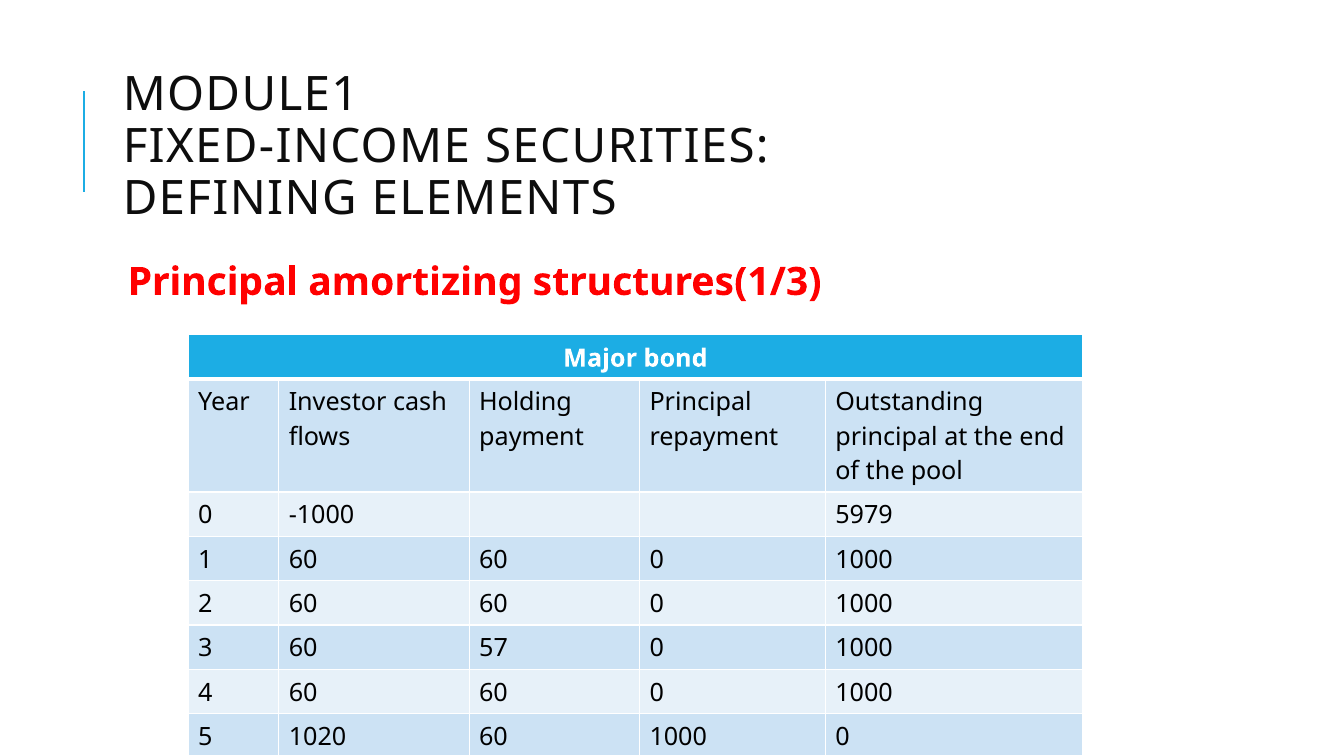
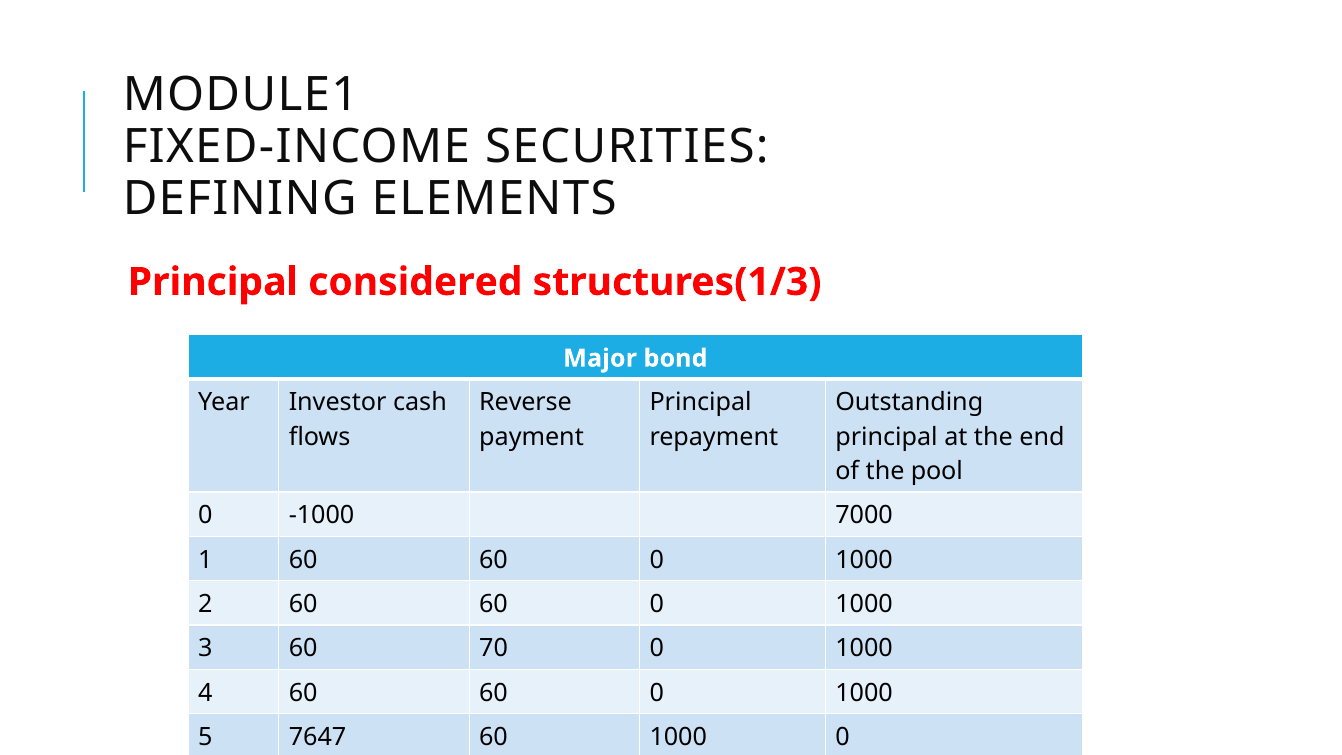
amortizing: amortizing -> considered
Holding: Holding -> Reverse
5979: 5979 -> 7000
57: 57 -> 70
1020: 1020 -> 7647
